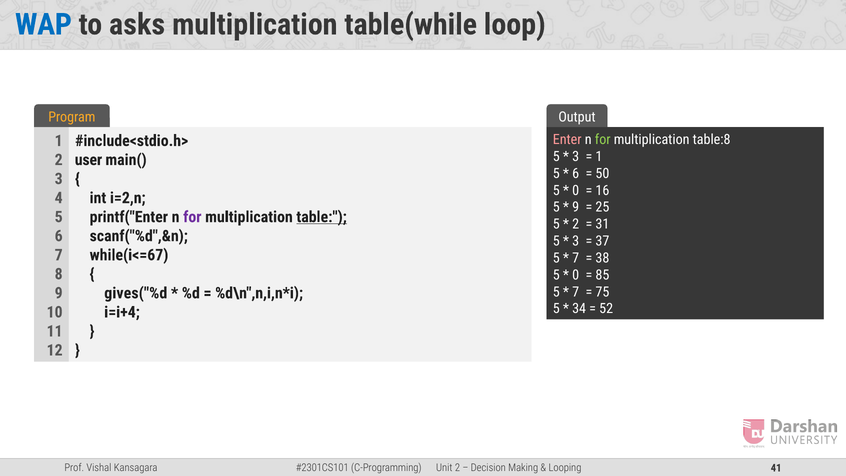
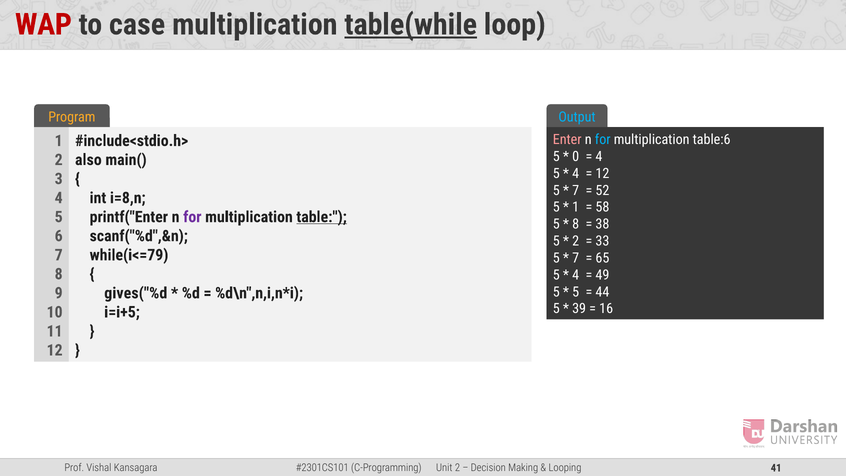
WAP colour: blue -> red
asks: asks -> case
table(while underline: none -> present
Output colour: white -> light blue
for at (603, 140) colour: light green -> light blue
table:8: table:8 -> table:6
3 at (576, 156): 3 -> 0
1 at (599, 156): 1 -> 4
user: user -> also
6 at (576, 173): 6 -> 4
50 at (602, 173): 50 -> 12
0 at (576, 190): 0 -> 7
16: 16 -> 52
i=2,n: i=2,n -> i=8,n
9 at (576, 207): 9 -> 1
25: 25 -> 58
2 at (576, 224): 2 -> 8
31: 31 -> 38
3 at (576, 241): 3 -> 2
37: 37 -> 33
while(i<=67: while(i<=67 -> while(i<=79
38: 38 -> 65
0 at (576, 275): 0 -> 4
85: 85 -> 49
7 at (576, 292): 7 -> 5
75: 75 -> 44
34: 34 -> 39
52: 52 -> 16
i=i+4: i=i+4 -> i=i+5
